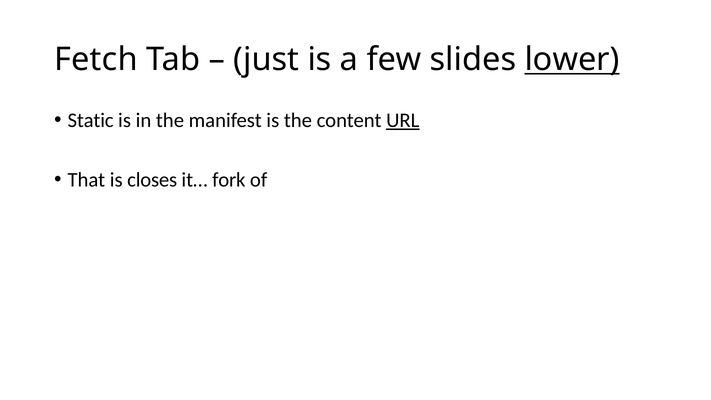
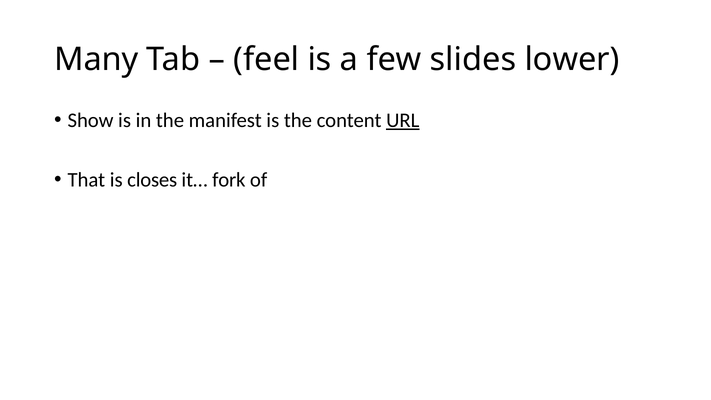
Fetch: Fetch -> Many
just: just -> feel
lower underline: present -> none
Static: Static -> Show
